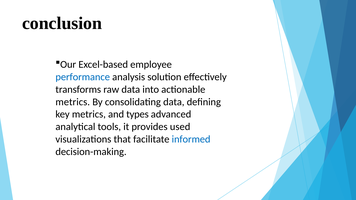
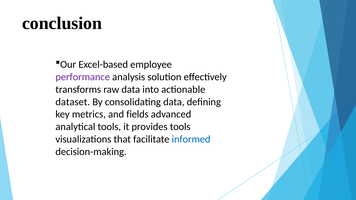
performance colour: blue -> purple
metrics at (73, 102): metrics -> dataset
types: types -> fields
provides used: used -> tools
